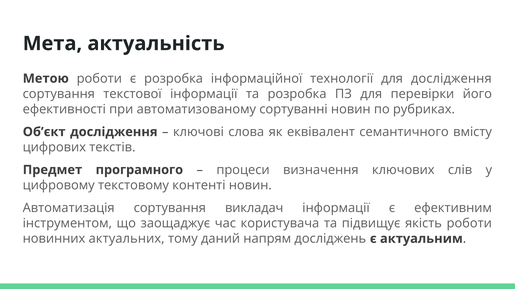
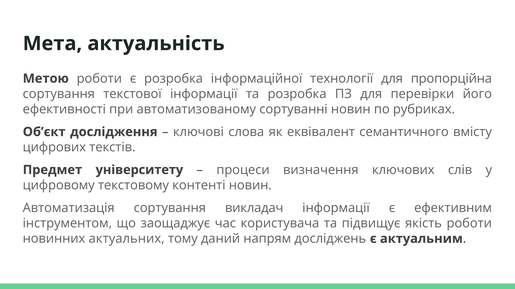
для дослідження: дослідження -> пропорційна
програмного: програмного -> університету
